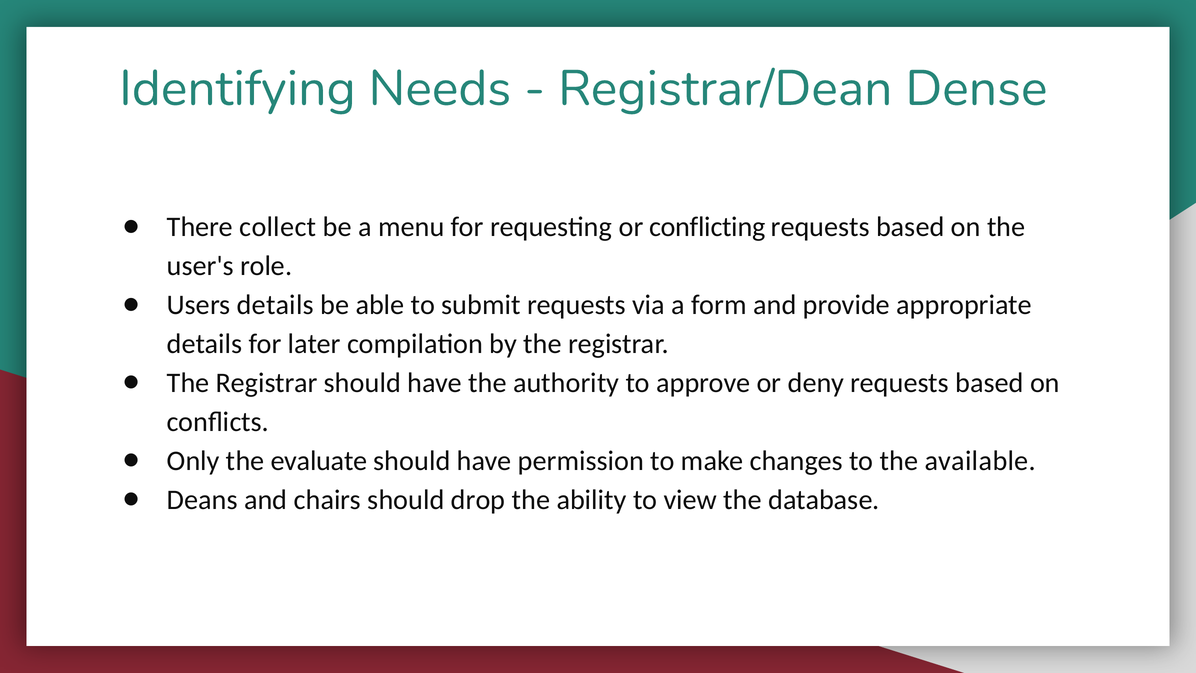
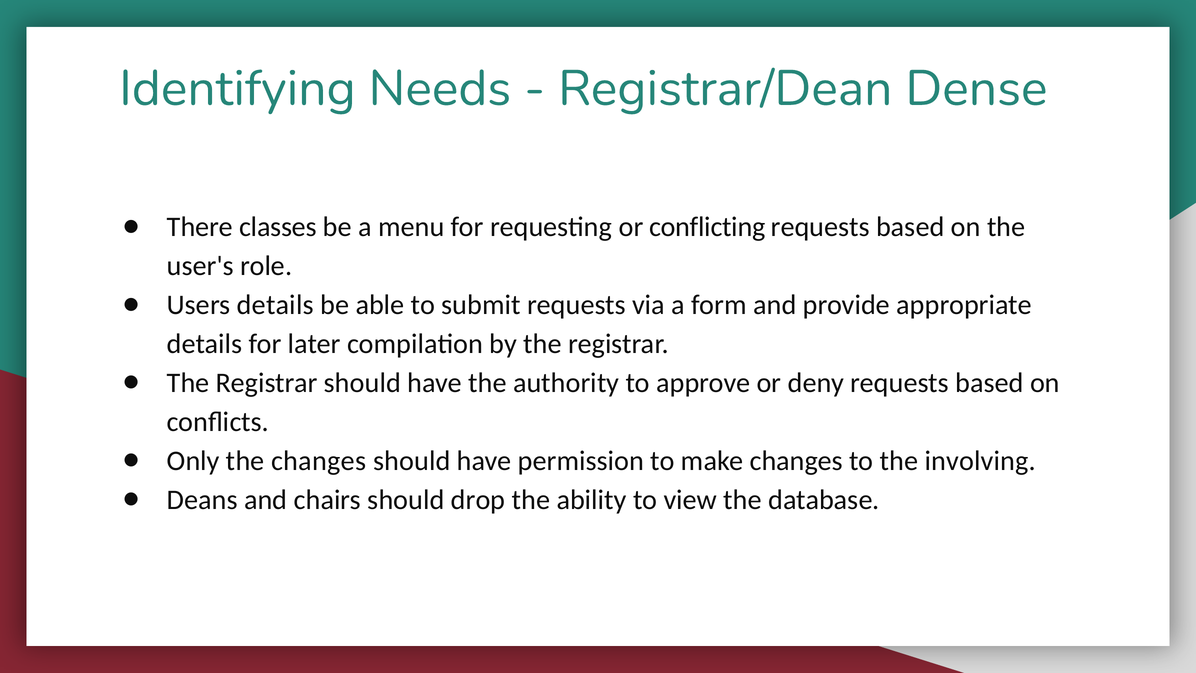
collect: collect -> classes
the evaluate: evaluate -> changes
available: available -> involving
